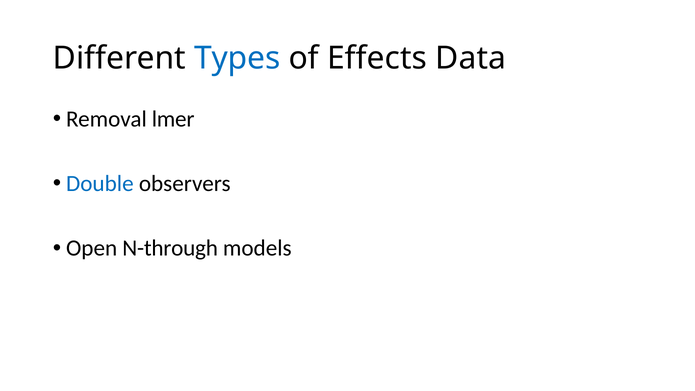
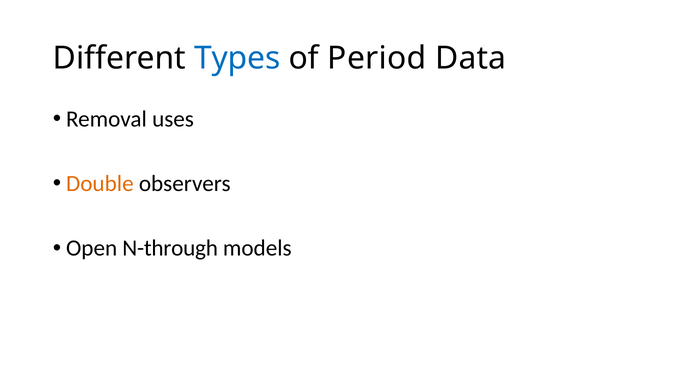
Effects: Effects -> Period
lmer: lmer -> uses
Double colour: blue -> orange
